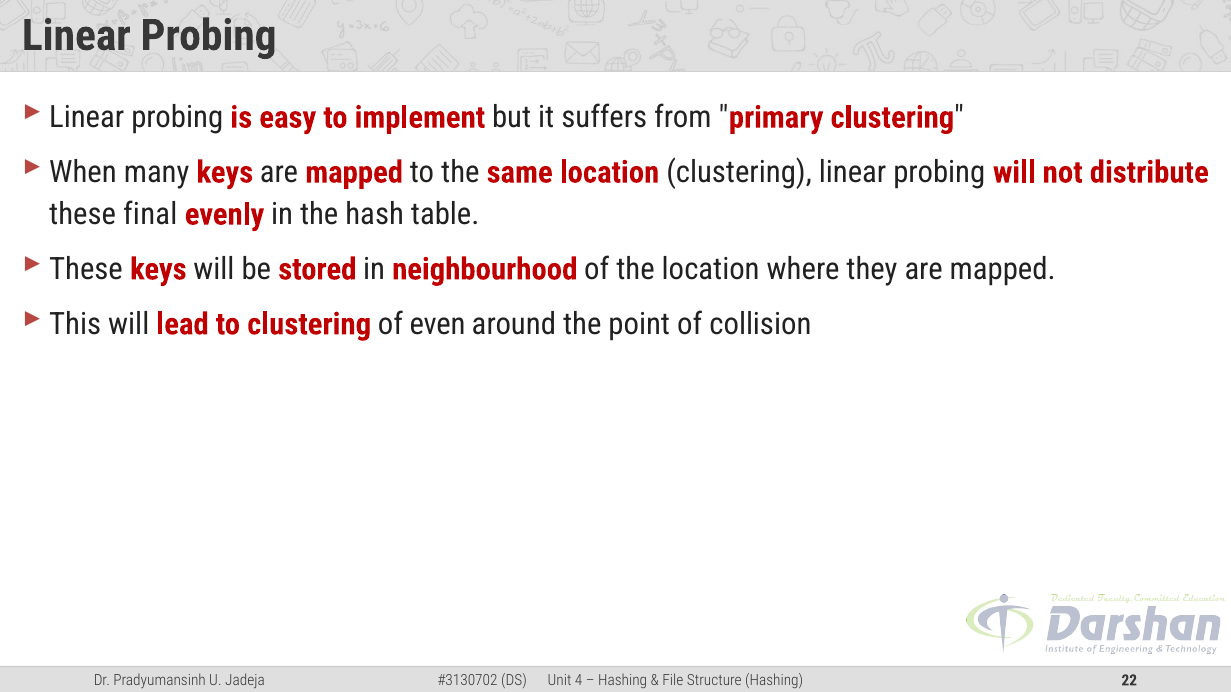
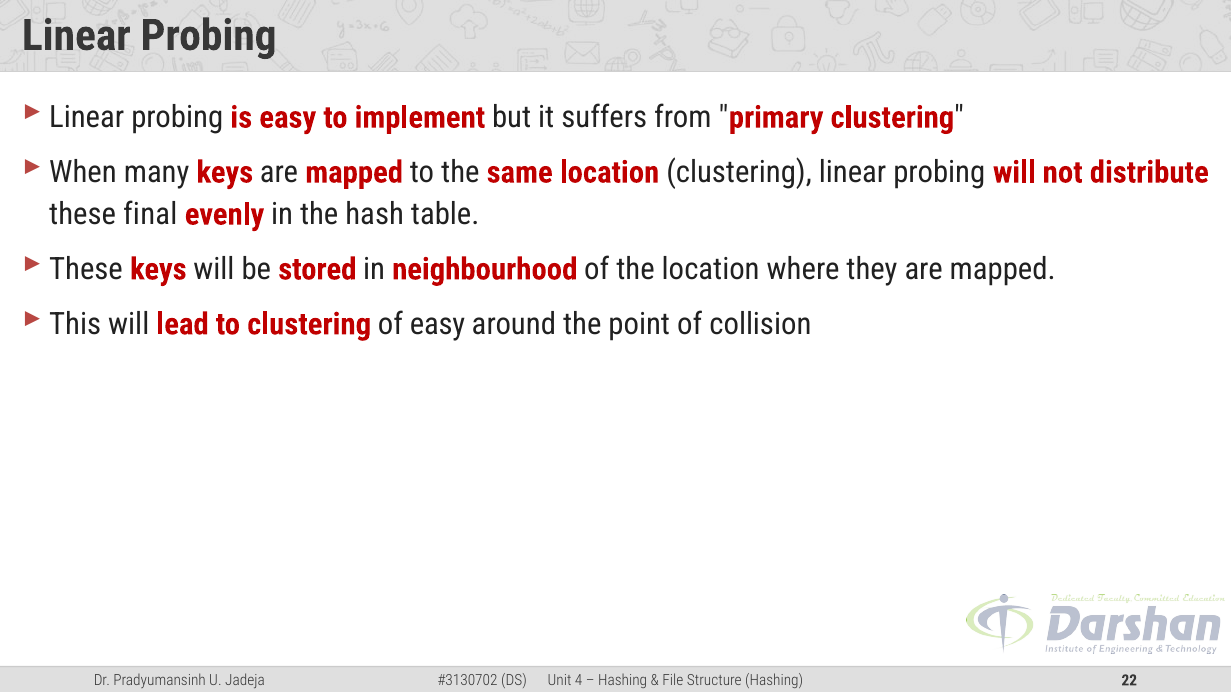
of even: even -> easy
